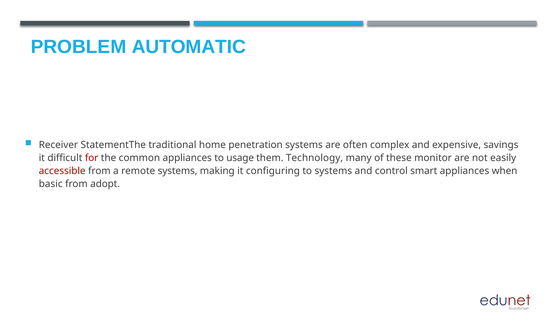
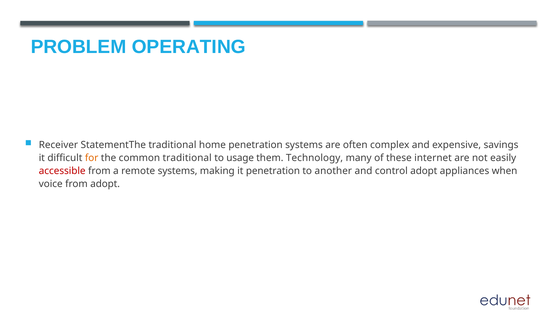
AUTOMATIC: AUTOMATIC -> OPERATING
for colour: red -> orange
common appliances: appliances -> traditional
monitor: monitor -> internet
it configuring: configuring -> penetration
to systems: systems -> another
control smart: smart -> adopt
basic: basic -> voice
